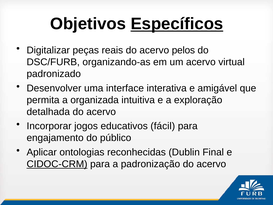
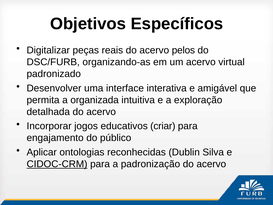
Específicos underline: present -> none
fácil: fácil -> criar
Final: Final -> Silva
